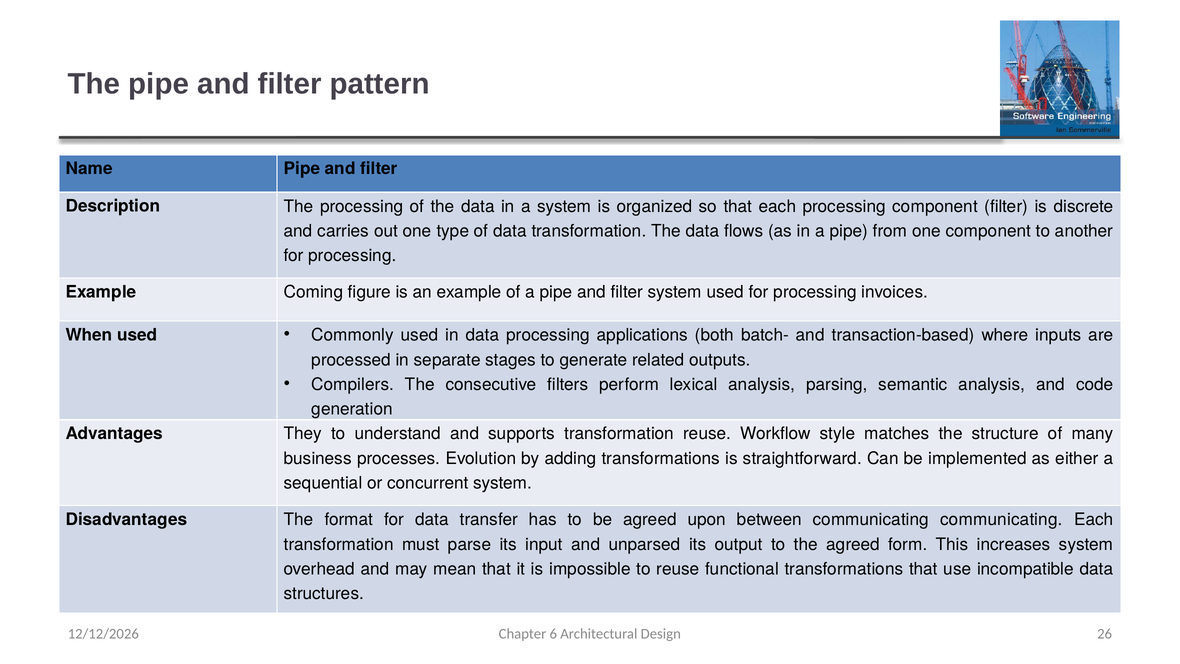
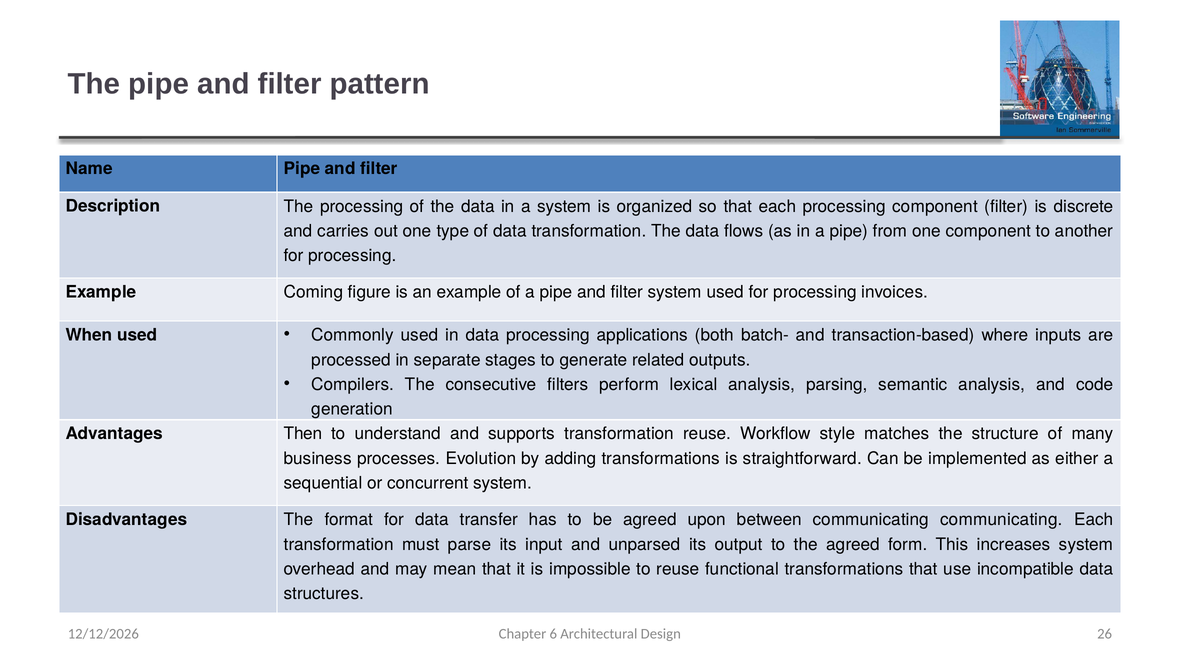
They: They -> Then
